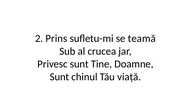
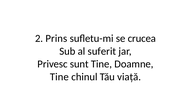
teamă: teamă -> crucea
crucea: crucea -> suferit
Sunt at (59, 76): Sunt -> Tine
